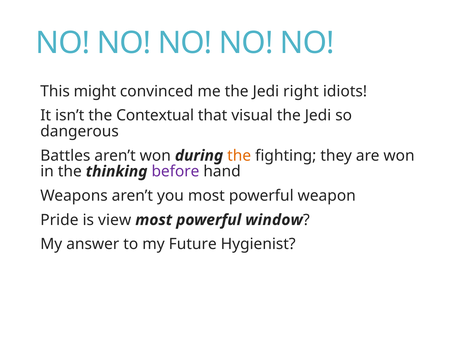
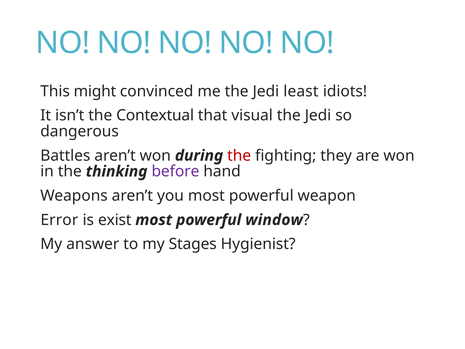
right: right -> least
the at (239, 155) colour: orange -> red
Pride: Pride -> Error
view: view -> exist
Future: Future -> Stages
